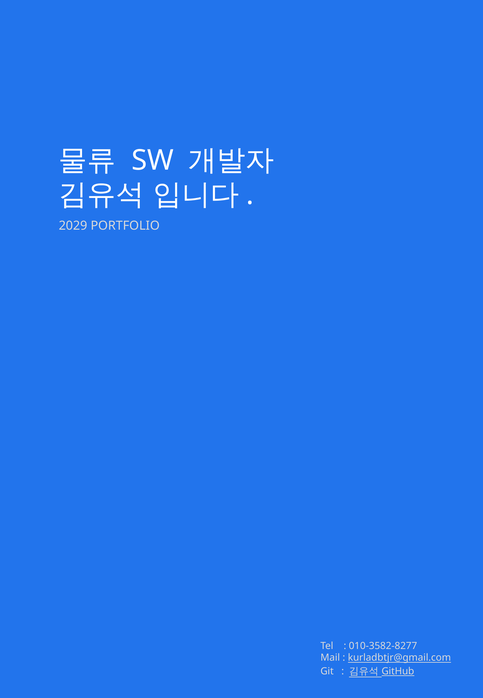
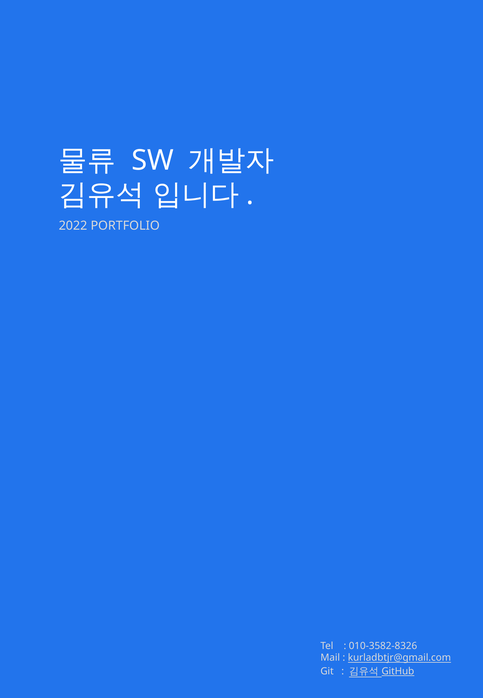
2029: 2029 -> 2022
010-3582-8277: 010-3582-8277 -> 010-3582-8326
